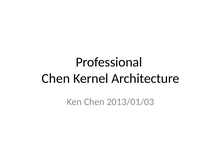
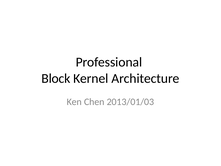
Chen at (56, 78): Chen -> Block
